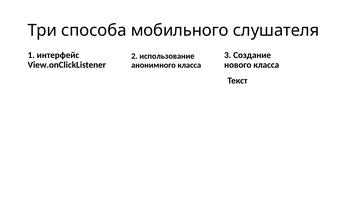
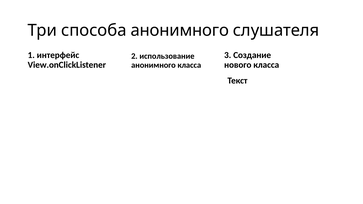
способа мобильного: мобильного -> анонимного
